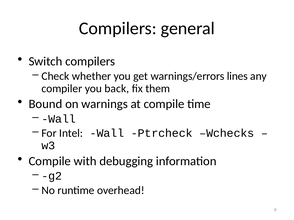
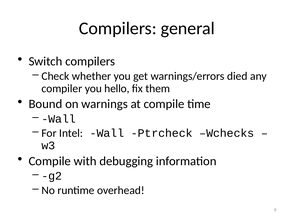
lines: lines -> died
back: back -> hello
